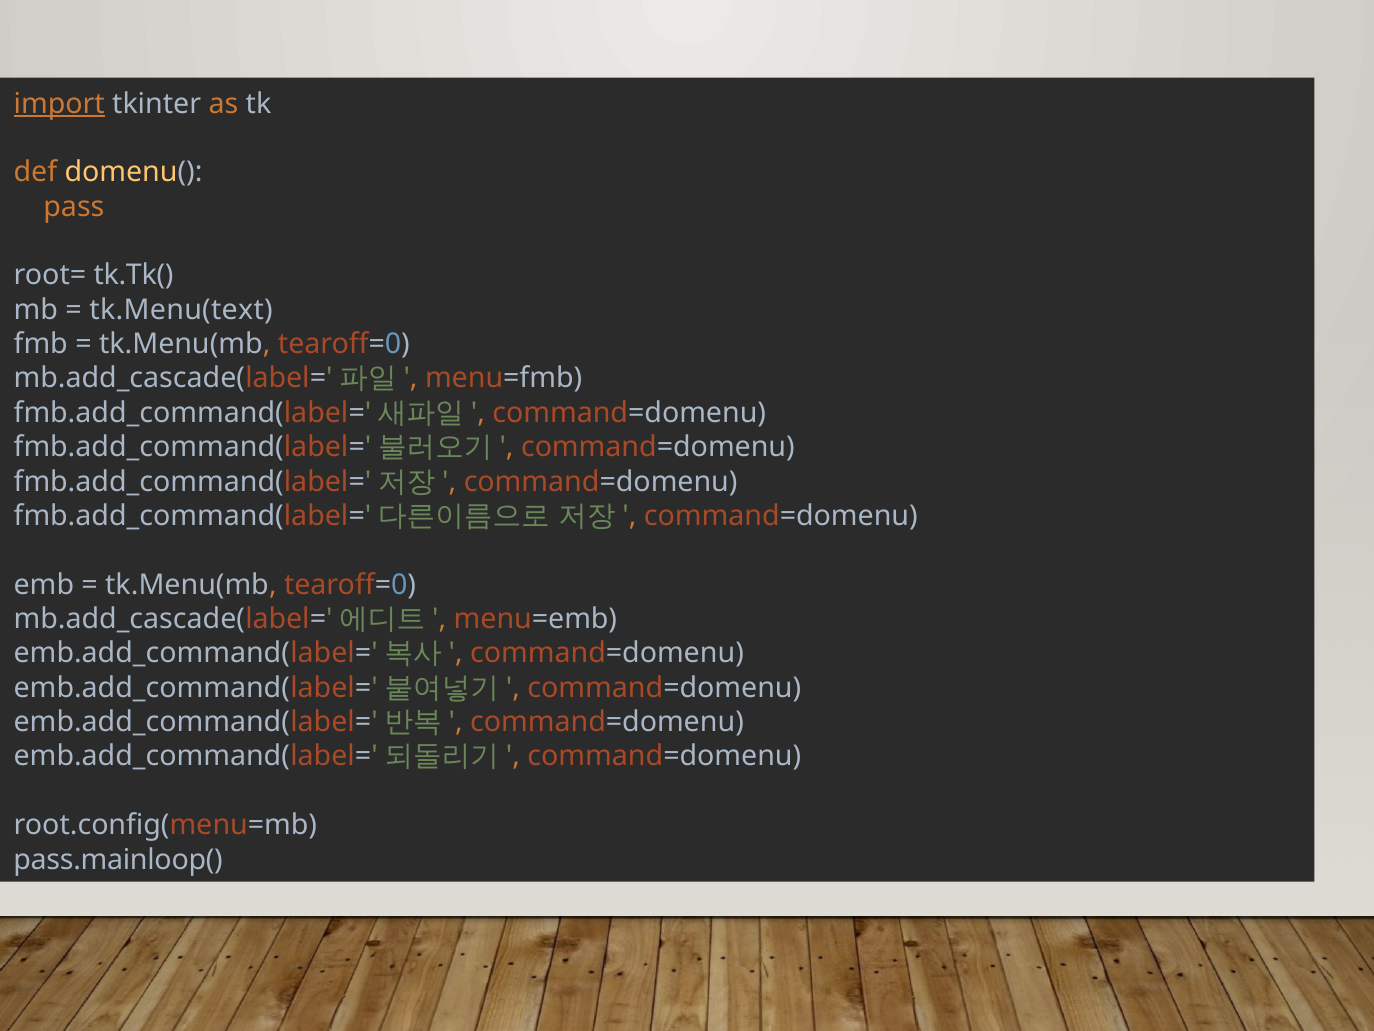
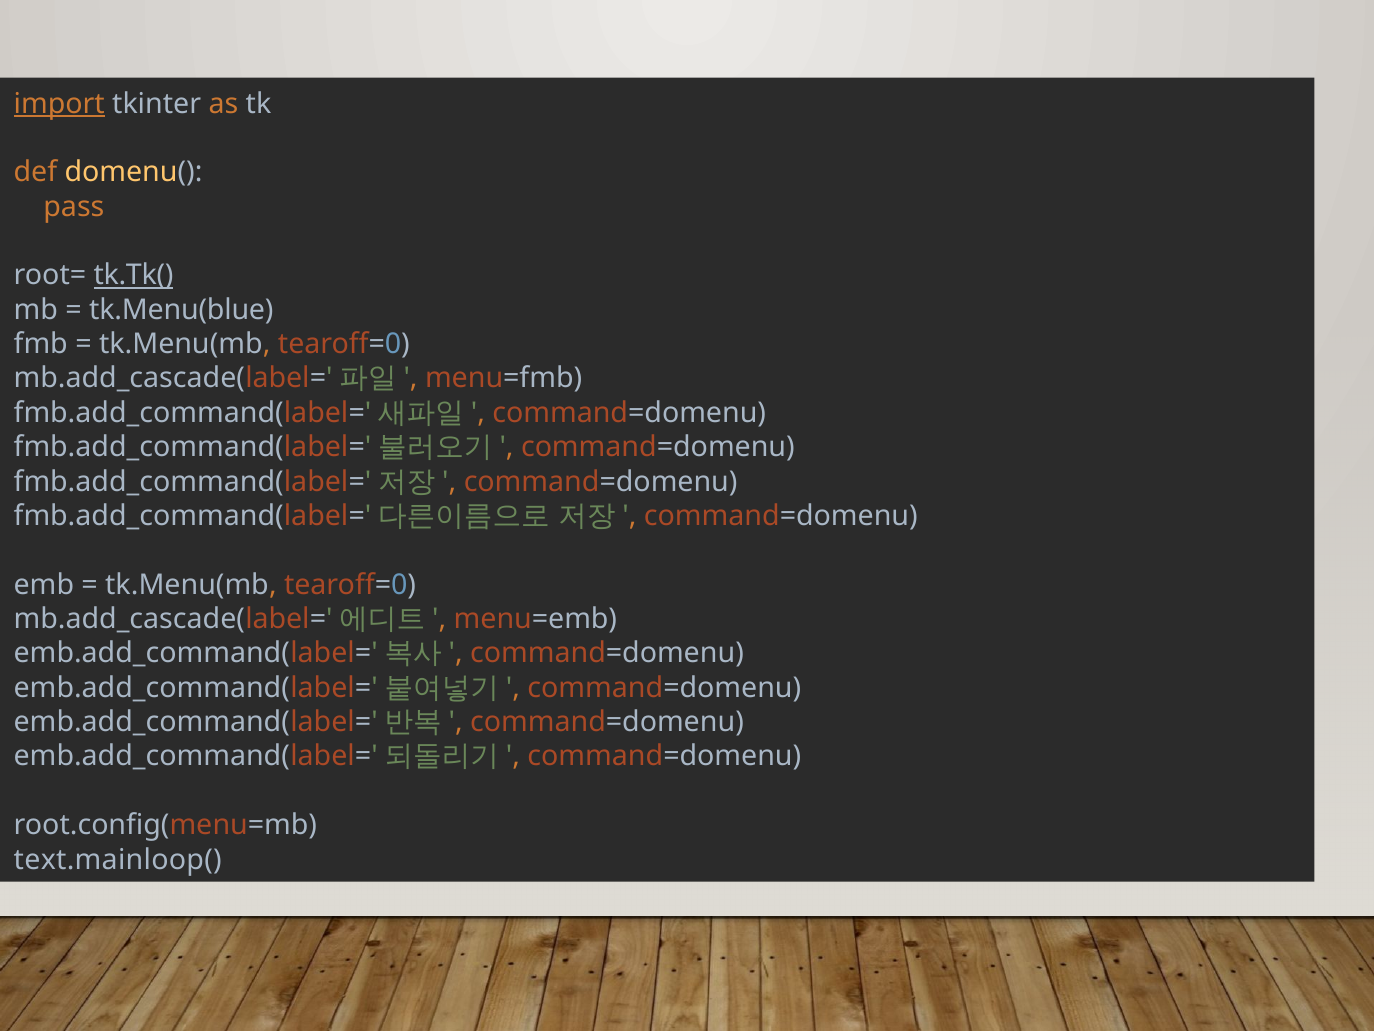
tk.Tk( underline: none -> present
tk.Menu(text: tk.Menu(text -> tk.Menu(blue
pass.mainloop(: pass.mainloop( -> text.mainloop(
